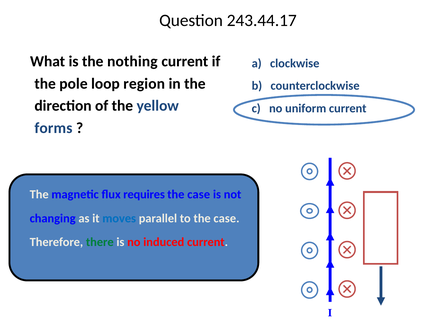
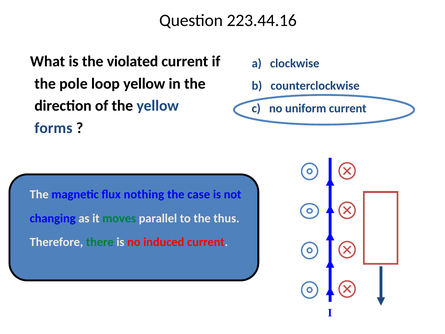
243.44.17: 243.44.17 -> 223.44.16
nothing: nothing -> violated
loop region: region -> yellow
requires: requires -> nothing
moves colour: blue -> green
to the case: case -> thus
